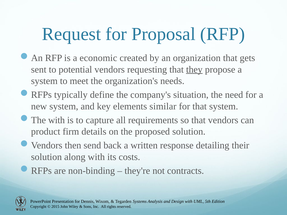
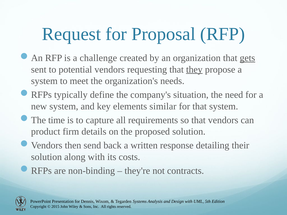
economic: economic -> challenge
gets underline: none -> present
The with: with -> time
